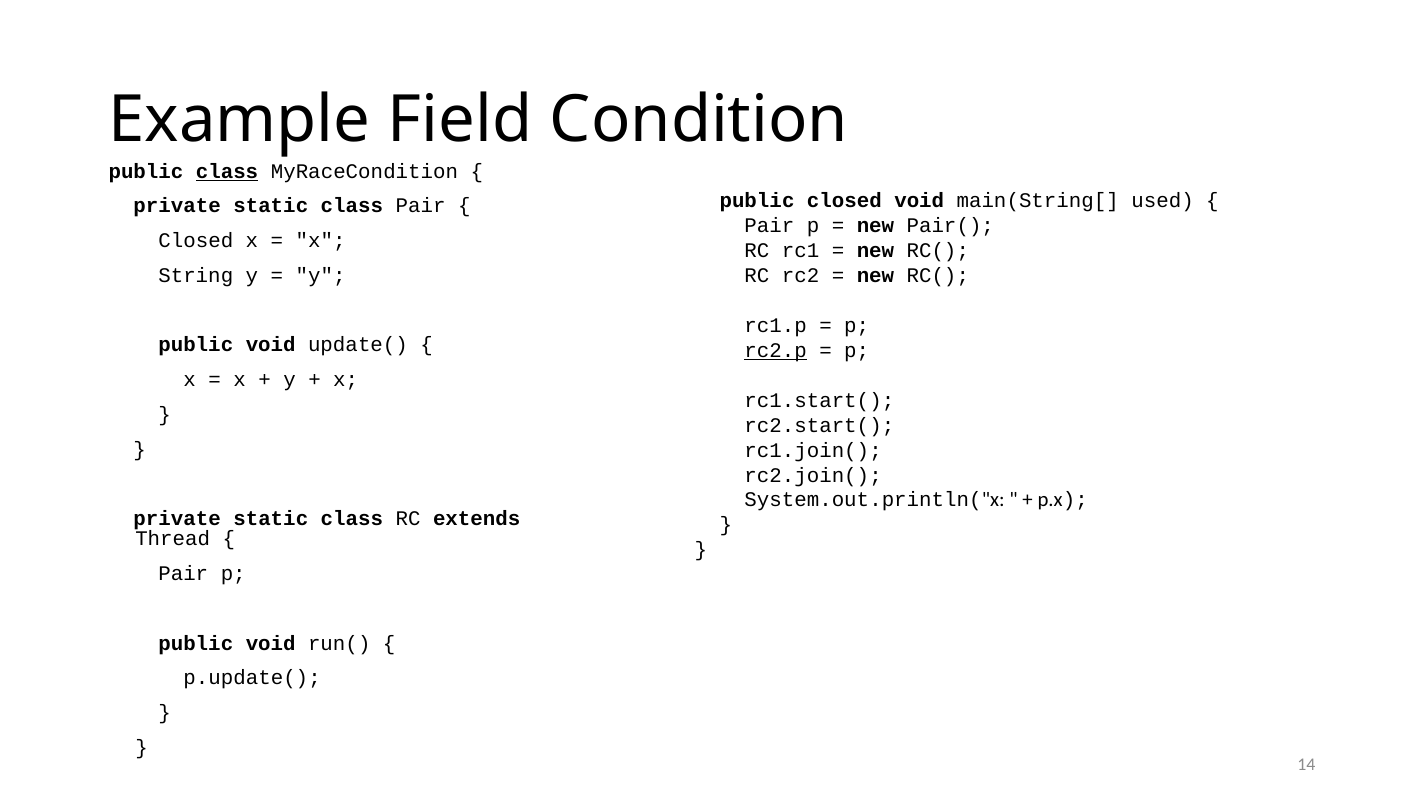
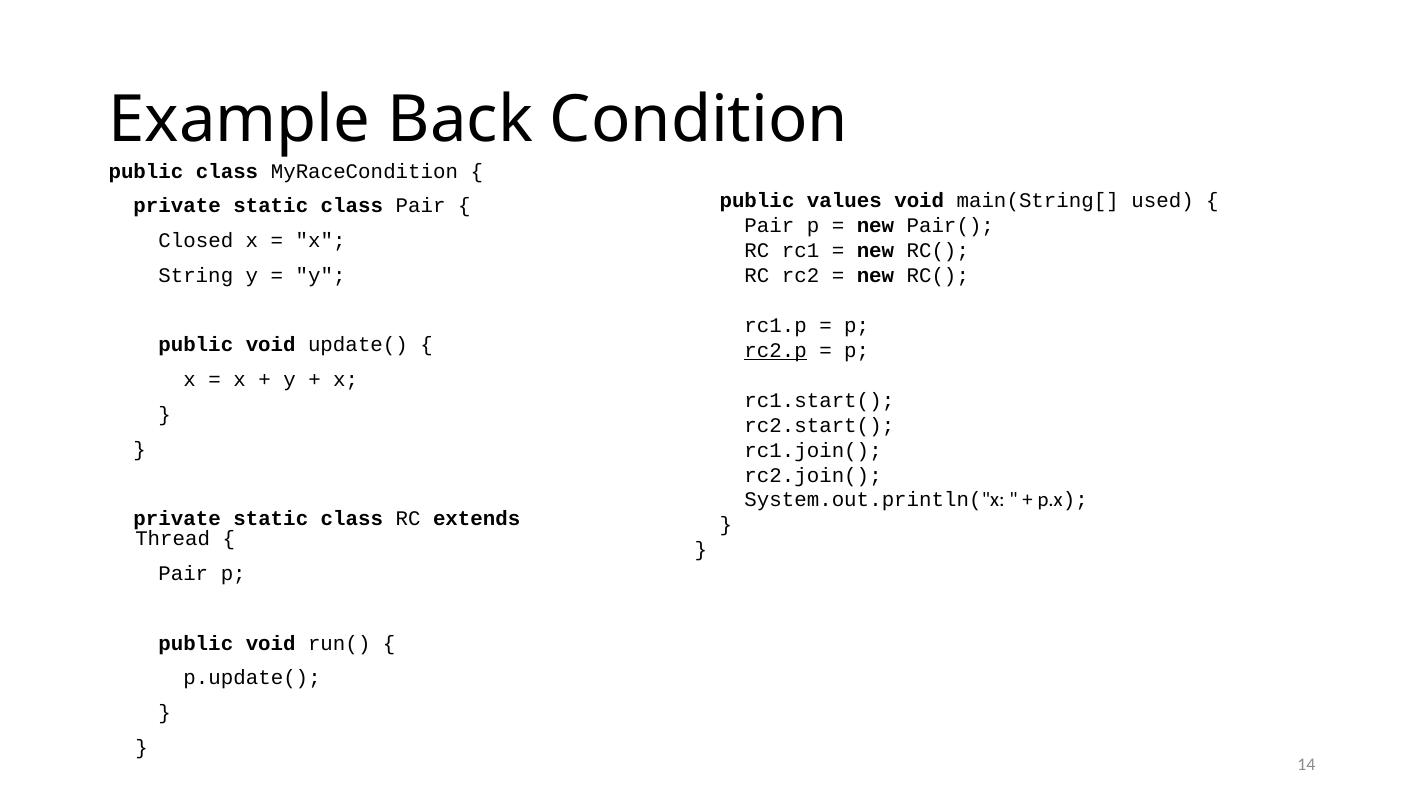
Field: Field -> Back
class at (227, 171) underline: present -> none
public closed: closed -> values
